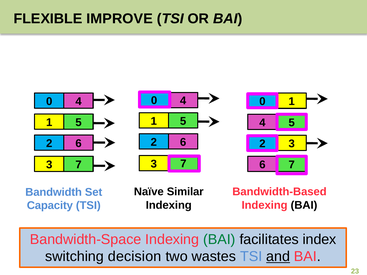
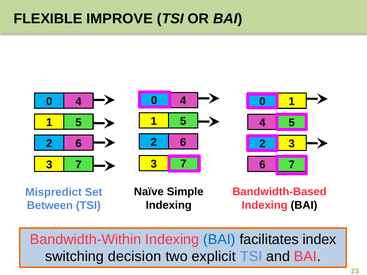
Similar: Similar -> Simple
Bandwidth: Bandwidth -> Mispredict
Capacity: Capacity -> Between
Bandwidth-Space: Bandwidth-Space -> Bandwidth-Within
BAI at (219, 240) colour: green -> blue
wastes: wastes -> explicit
and underline: present -> none
